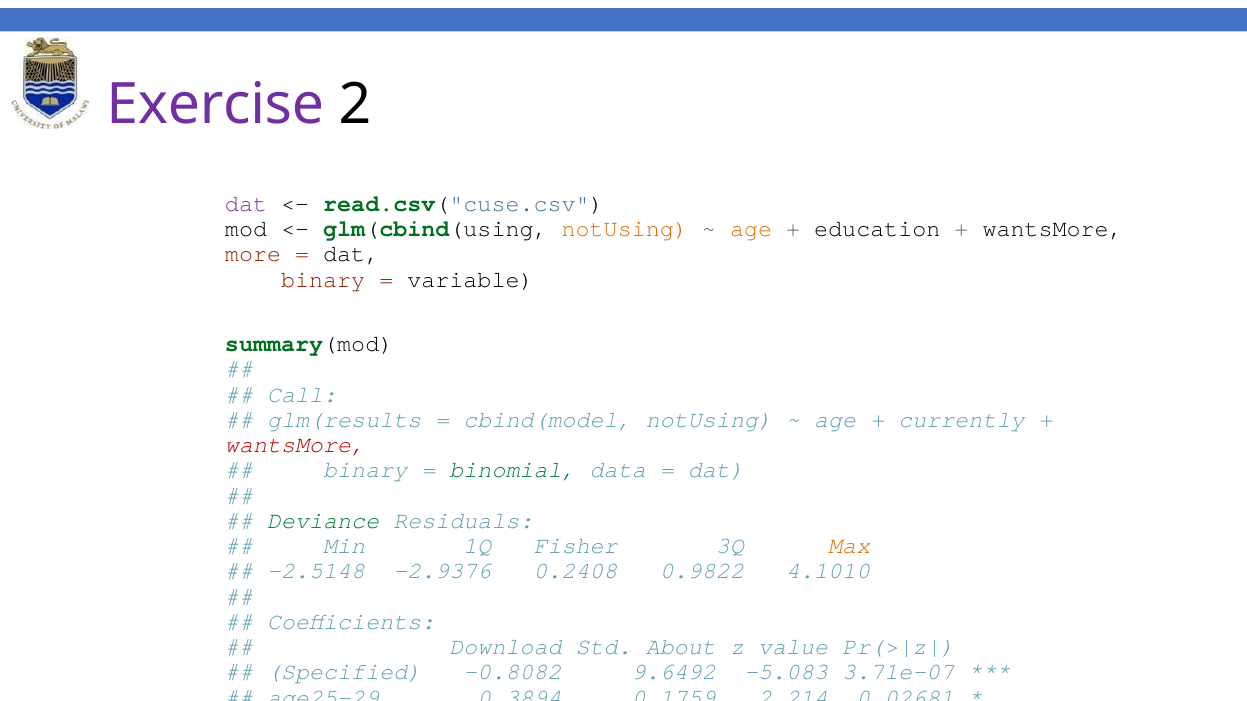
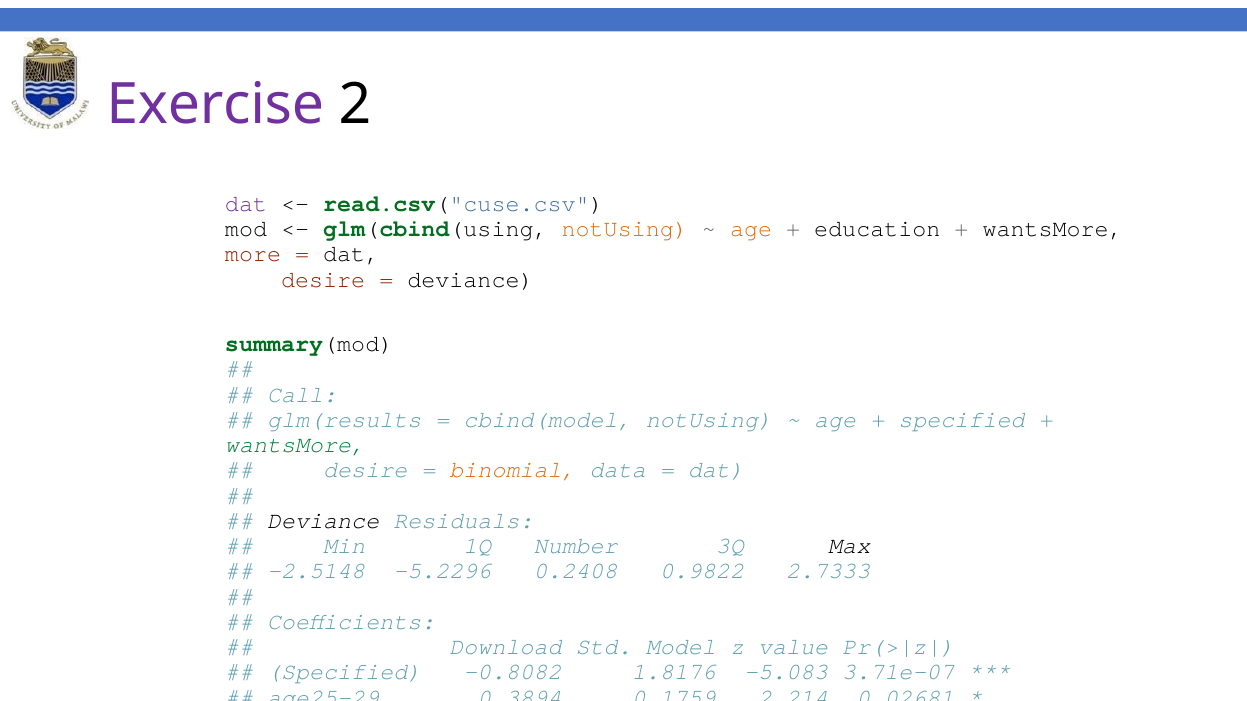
binary at (323, 280): binary -> desire
variable at (470, 280): variable -> deviance
currently at (961, 420): currently -> specified
wantsMore at (295, 445) colour: red -> green
binary at (365, 471): binary -> desire
binomial at (513, 471) colour: green -> orange
Deviance at (323, 521) colour: green -> black
1Q Fisher: Fisher -> Number
Max colour: orange -> black
-2.9376: -2.9376 -> -5.2296
4.1010: 4.1010 -> 2.7333
About: About -> Model
9.6492: 9.6492 -> 1.8176
